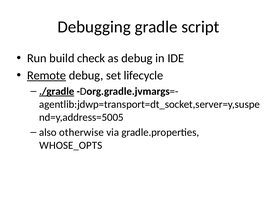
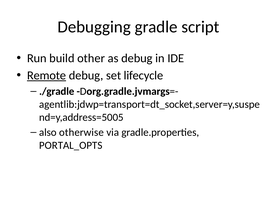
check: check -> other
./gradle underline: present -> none
WHOSE_OPTS: WHOSE_OPTS -> PORTAL_OPTS
